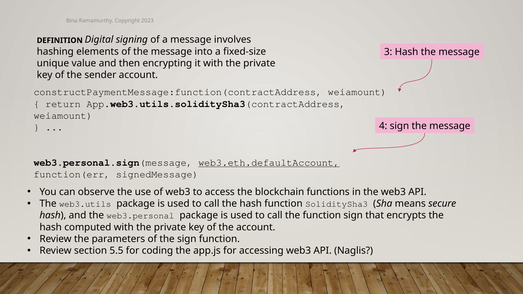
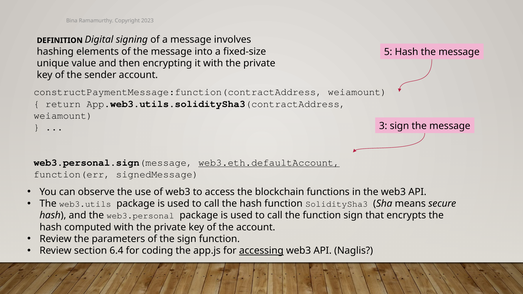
3: 3 -> 5
4: 4 -> 3
5.5: 5.5 -> 6.4
accessing underline: none -> present
